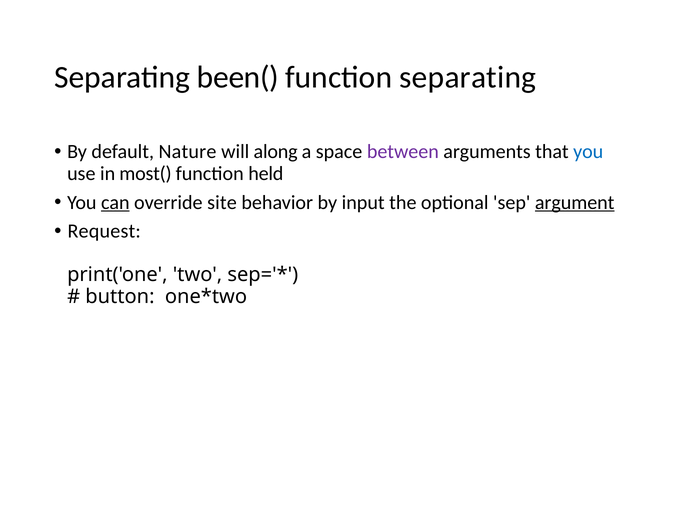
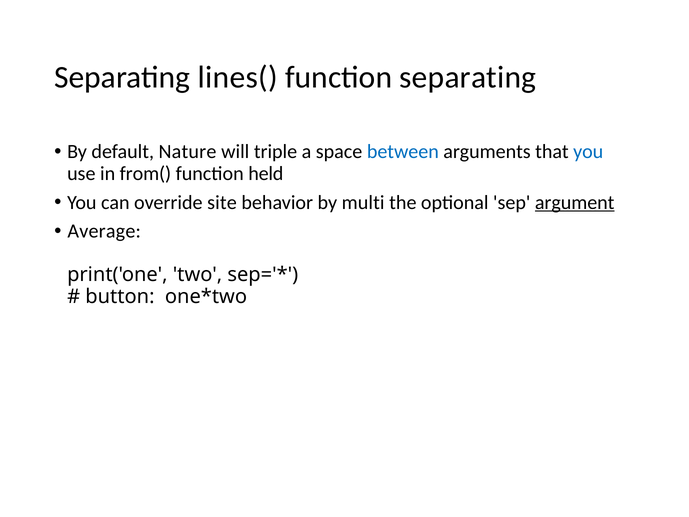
been(: been( -> lines(
along: along -> triple
between colour: purple -> blue
most(: most( -> from(
can underline: present -> none
input: input -> multi
Request: Request -> Average
